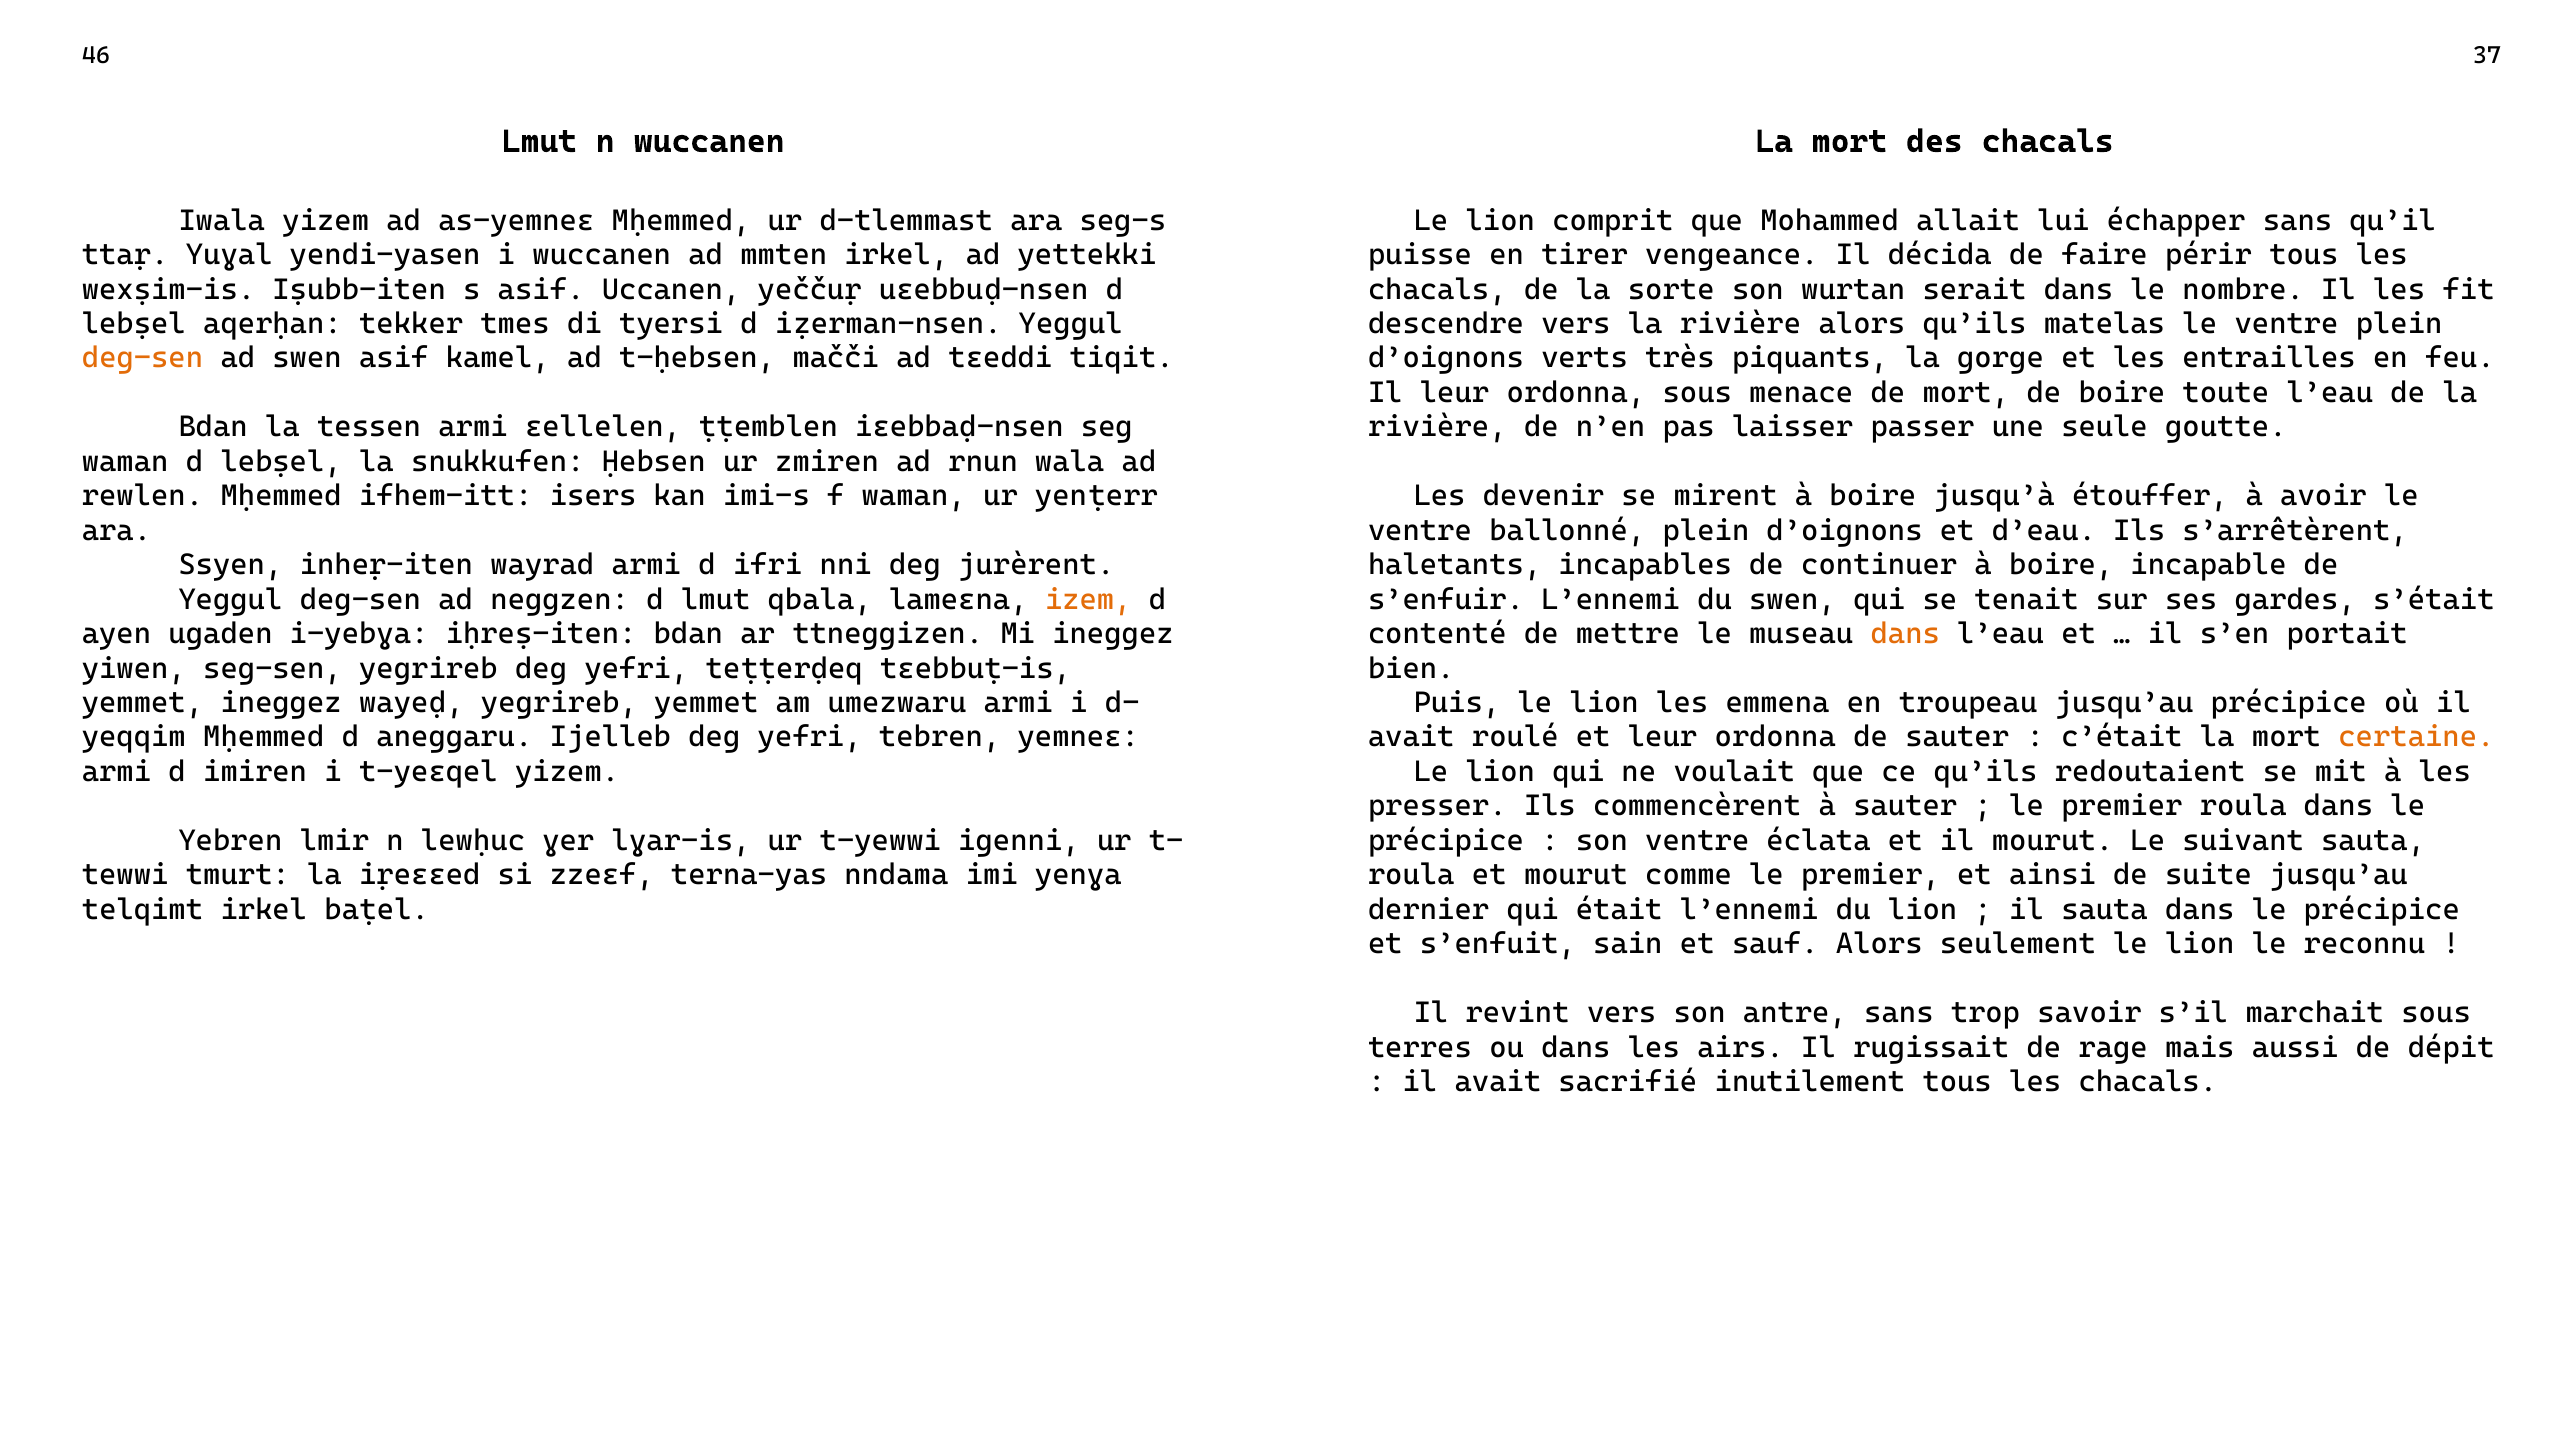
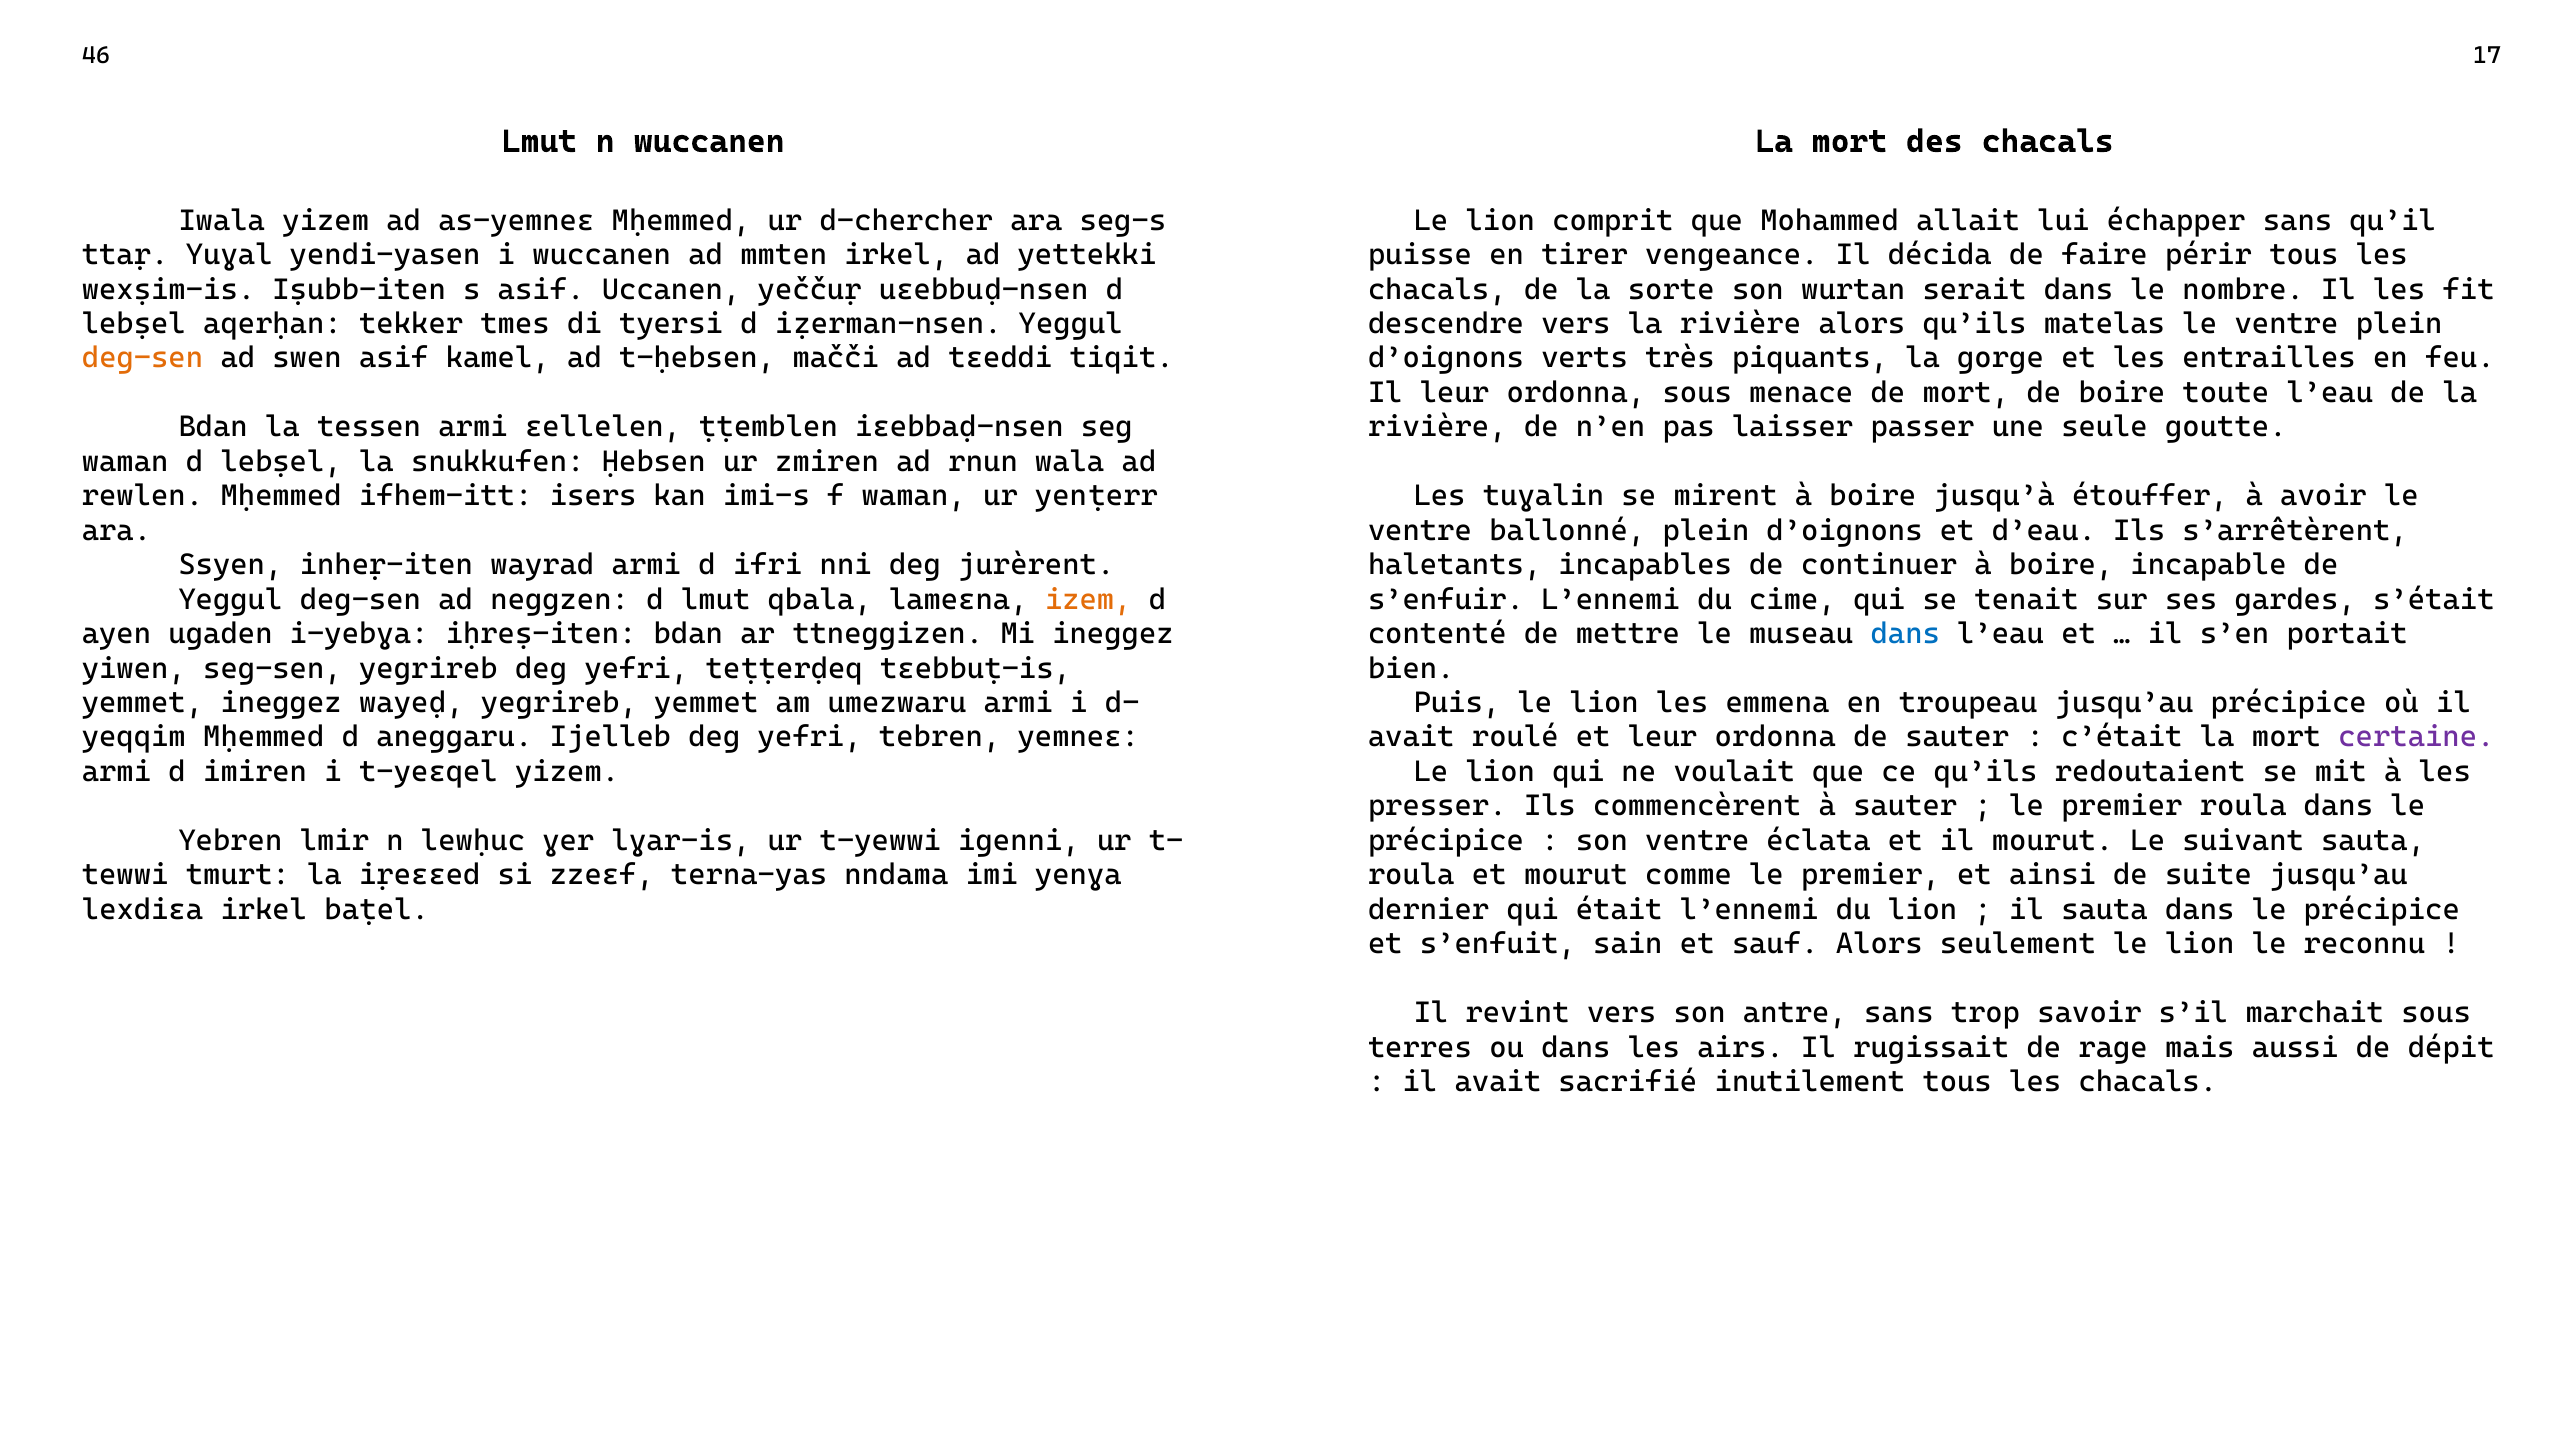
37: 37 -> 17
d-tlemmast: d-tlemmast -> d-chercher
devenir: devenir -> tuɣalin
du swen: swen -> cime
dans at (1905, 634) colour: orange -> blue
certaine colour: orange -> purple
telqimt: telqimt -> lexdiɛa
